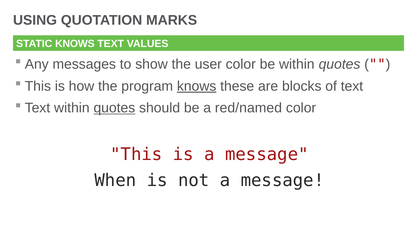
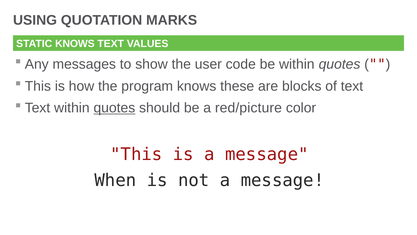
user color: color -> code
knows at (197, 86) underline: present -> none
red/named: red/named -> red/picture
